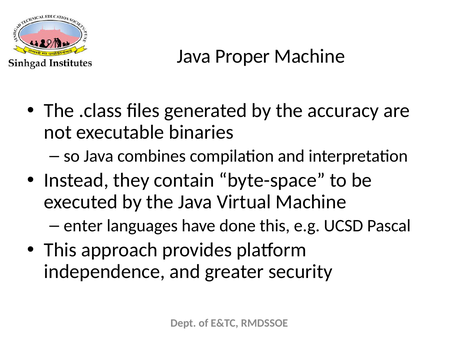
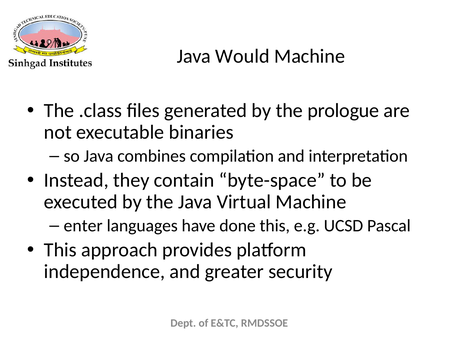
Proper: Proper -> Would
accuracy: accuracy -> prologue
